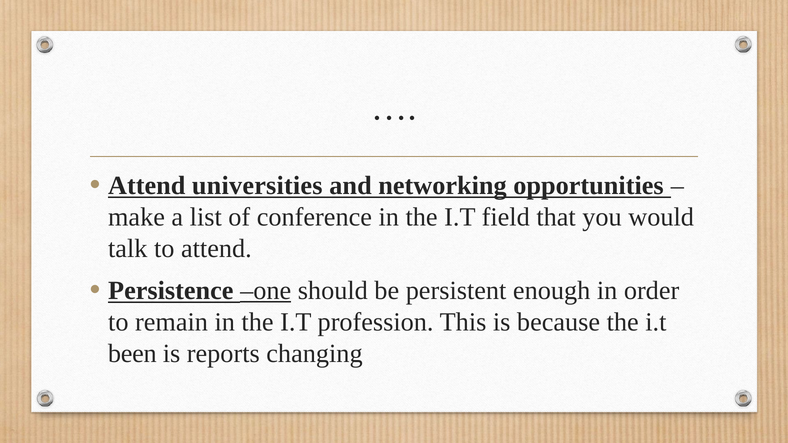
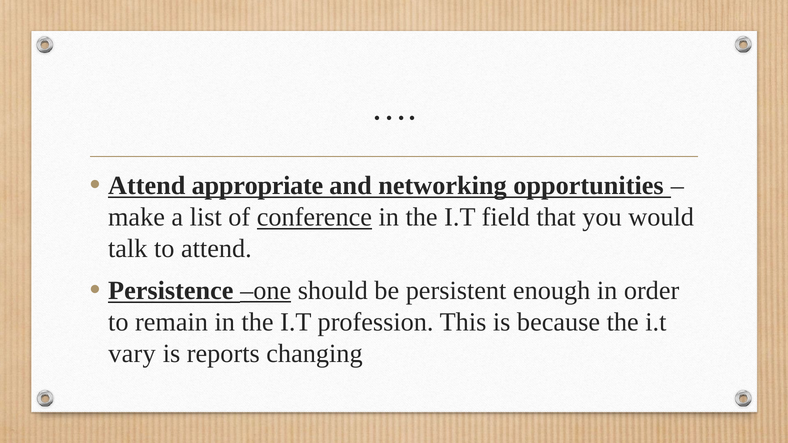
universities: universities -> appropriate
conference underline: none -> present
been: been -> vary
